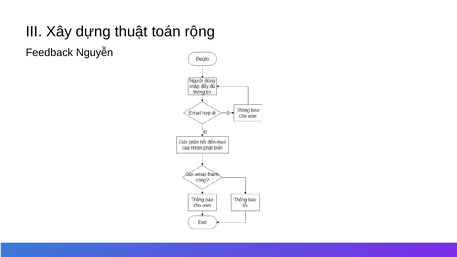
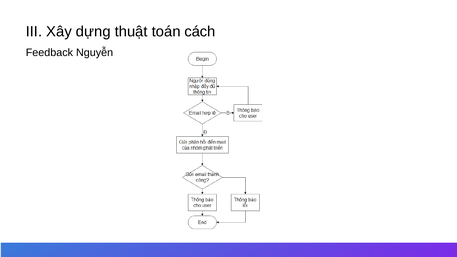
rộng: rộng -> cách
